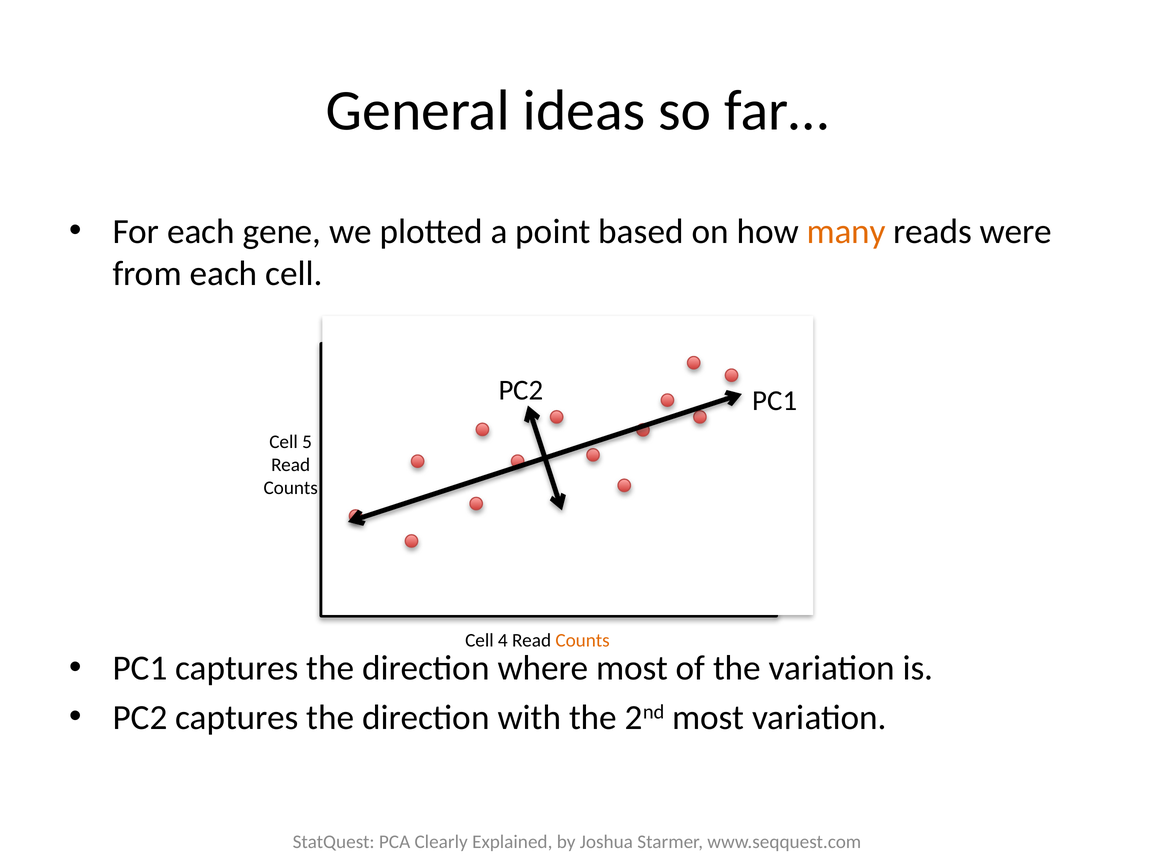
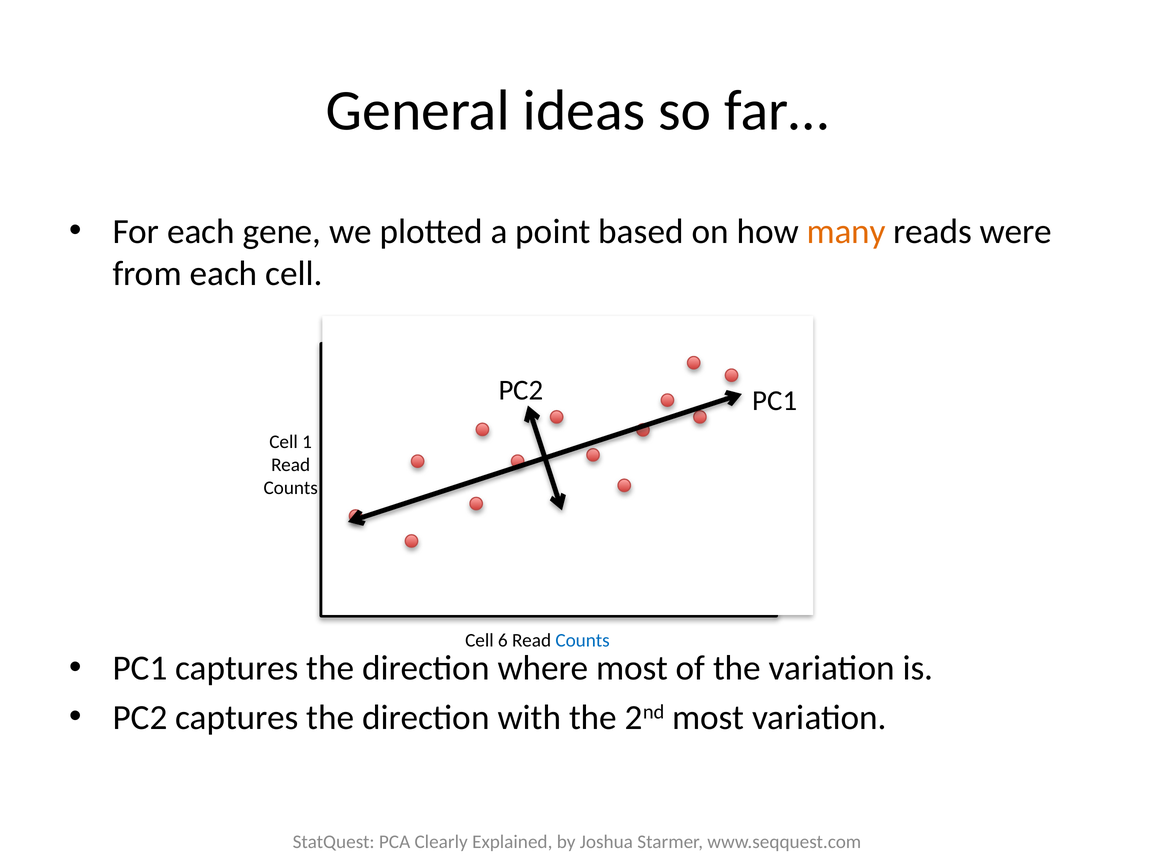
5: 5 -> 1
4: 4 -> 6
Counts at (583, 640) colour: orange -> blue
